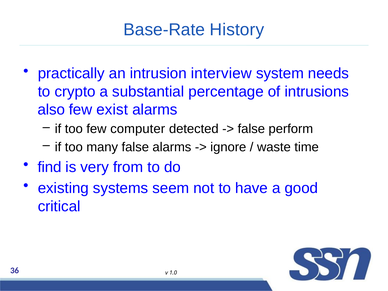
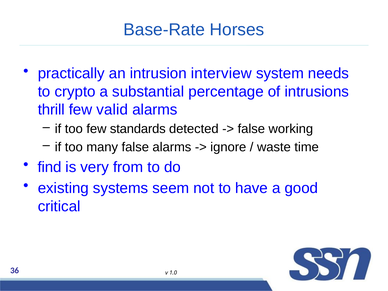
History: History -> Horses
also: also -> thrill
exist: exist -> valid
computer: computer -> standards
perform: perform -> working
